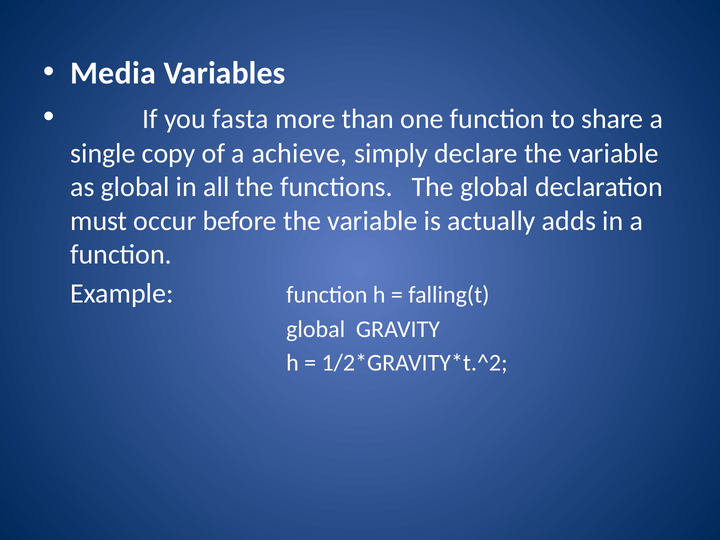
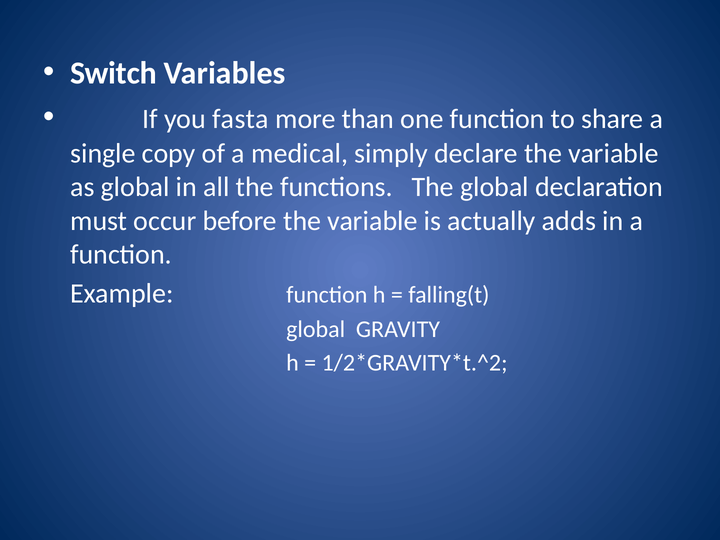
Media: Media -> Switch
achieve: achieve -> medical
